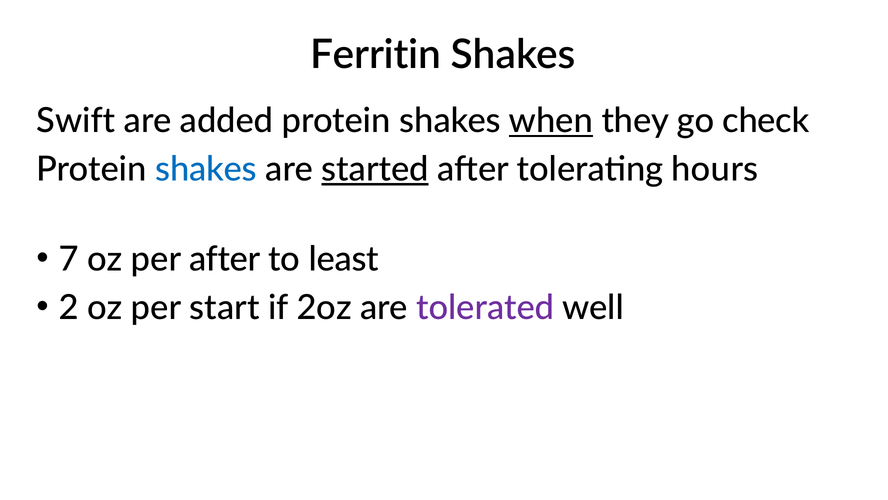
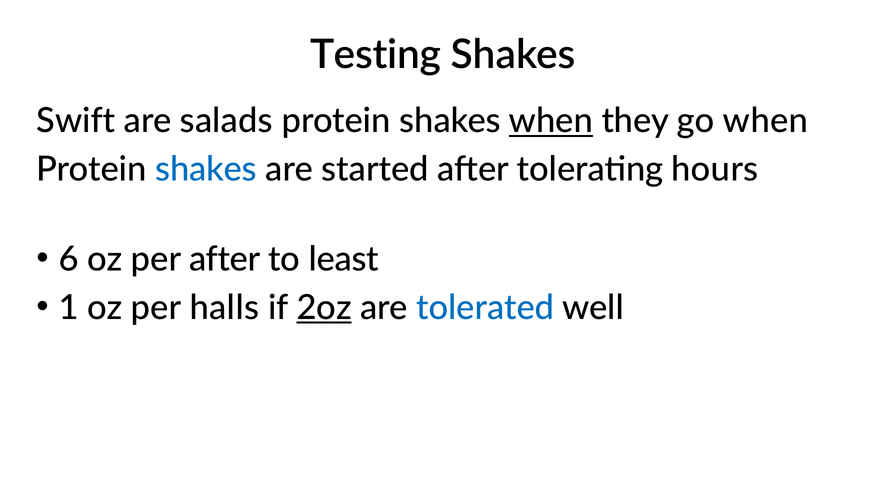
Ferritin: Ferritin -> Testing
added: added -> salads
go check: check -> when
started underline: present -> none
7: 7 -> 6
2: 2 -> 1
start: start -> halls
2oz underline: none -> present
tolerated colour: purple -> blue
